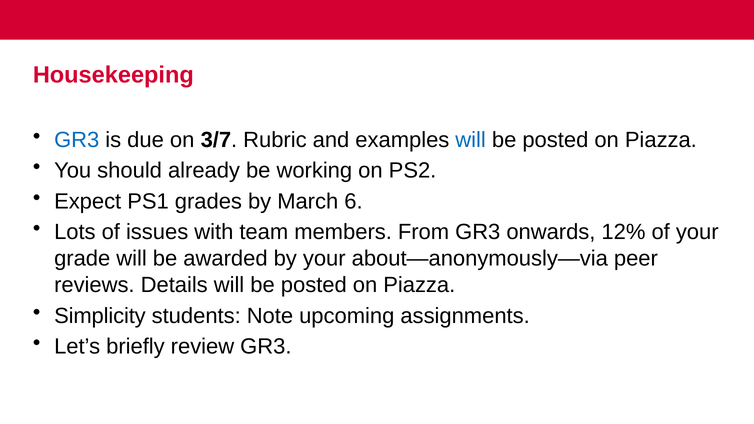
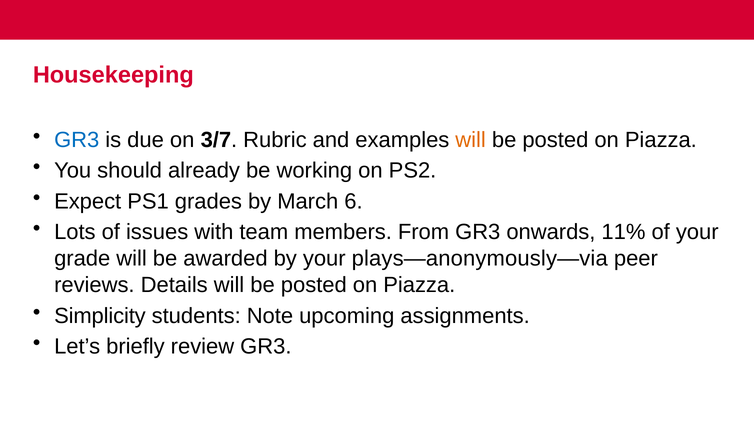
will at (471, 140) colour: blue -> orange
12%: 12% -> 11%
about—anonymously—via: about—anonymously—via -> plays—anonymously—via
